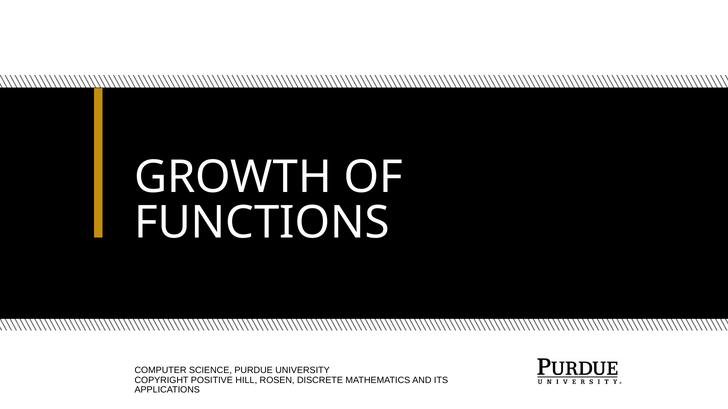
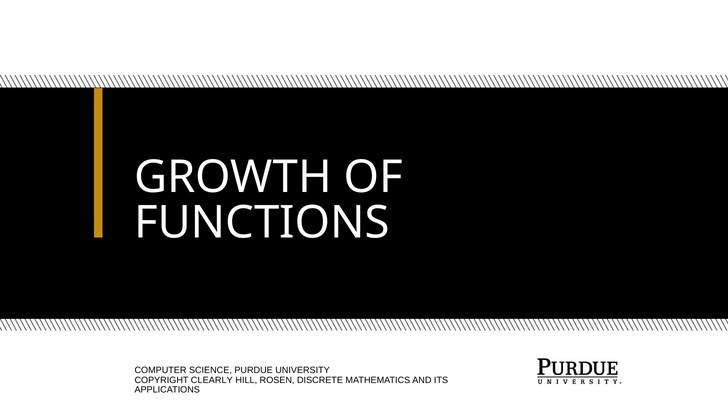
POSITIVE: POSITIVE -> CLEARLY
